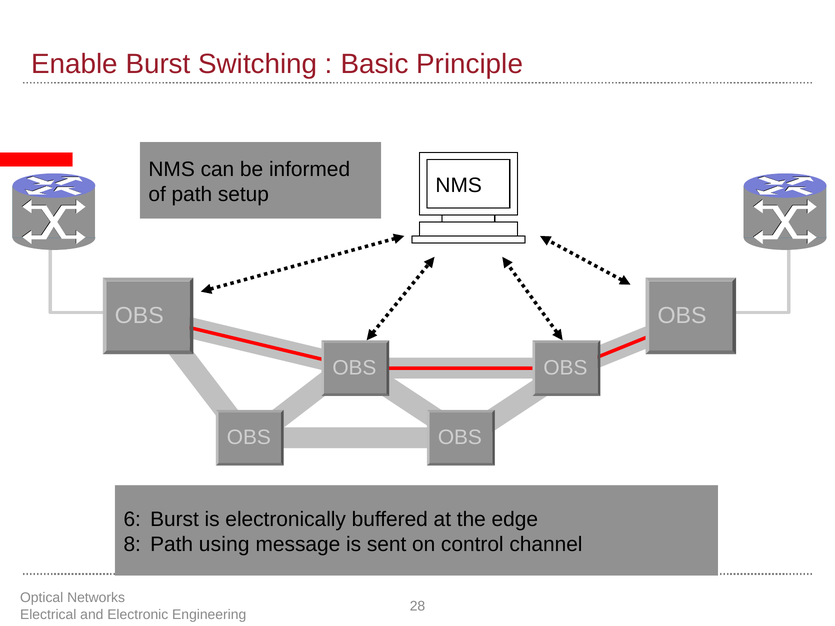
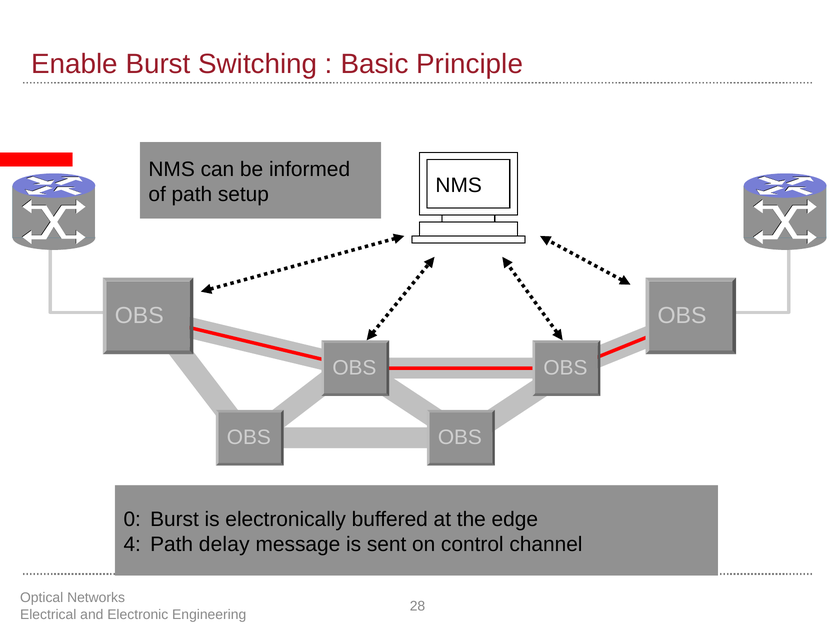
6: 6 -> 0
8: 8 -> 4
using: using -> delay
